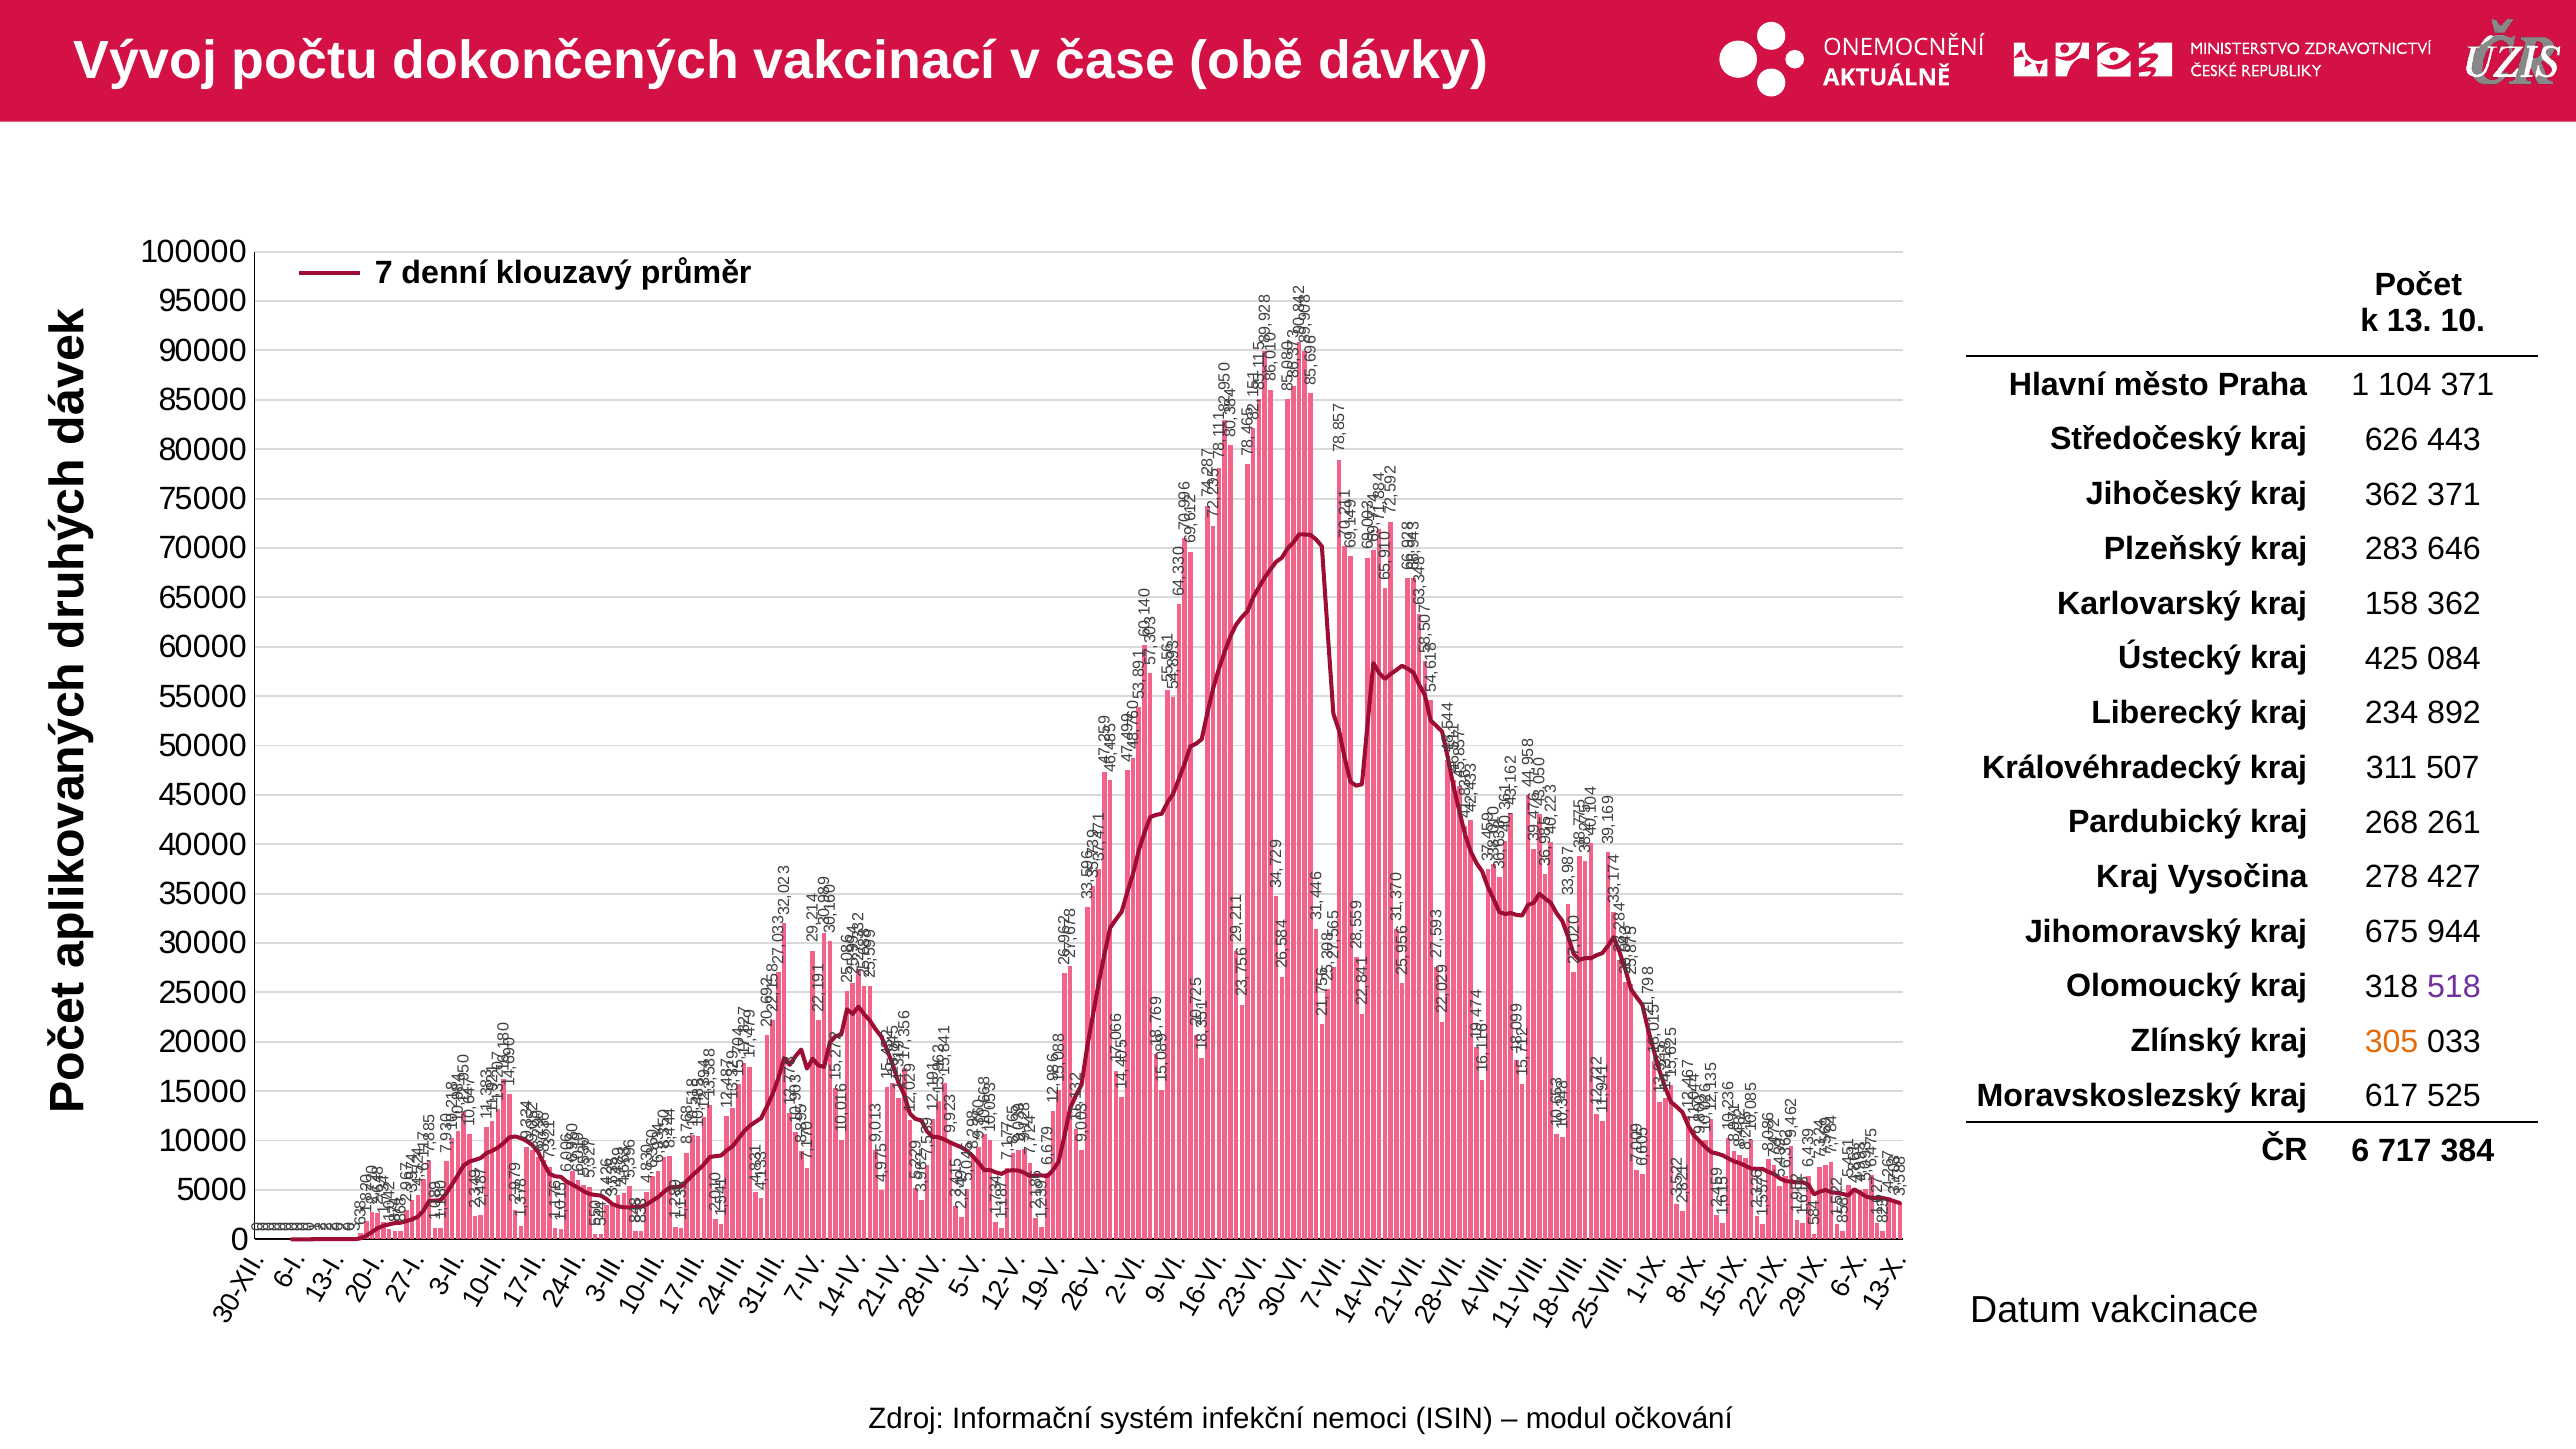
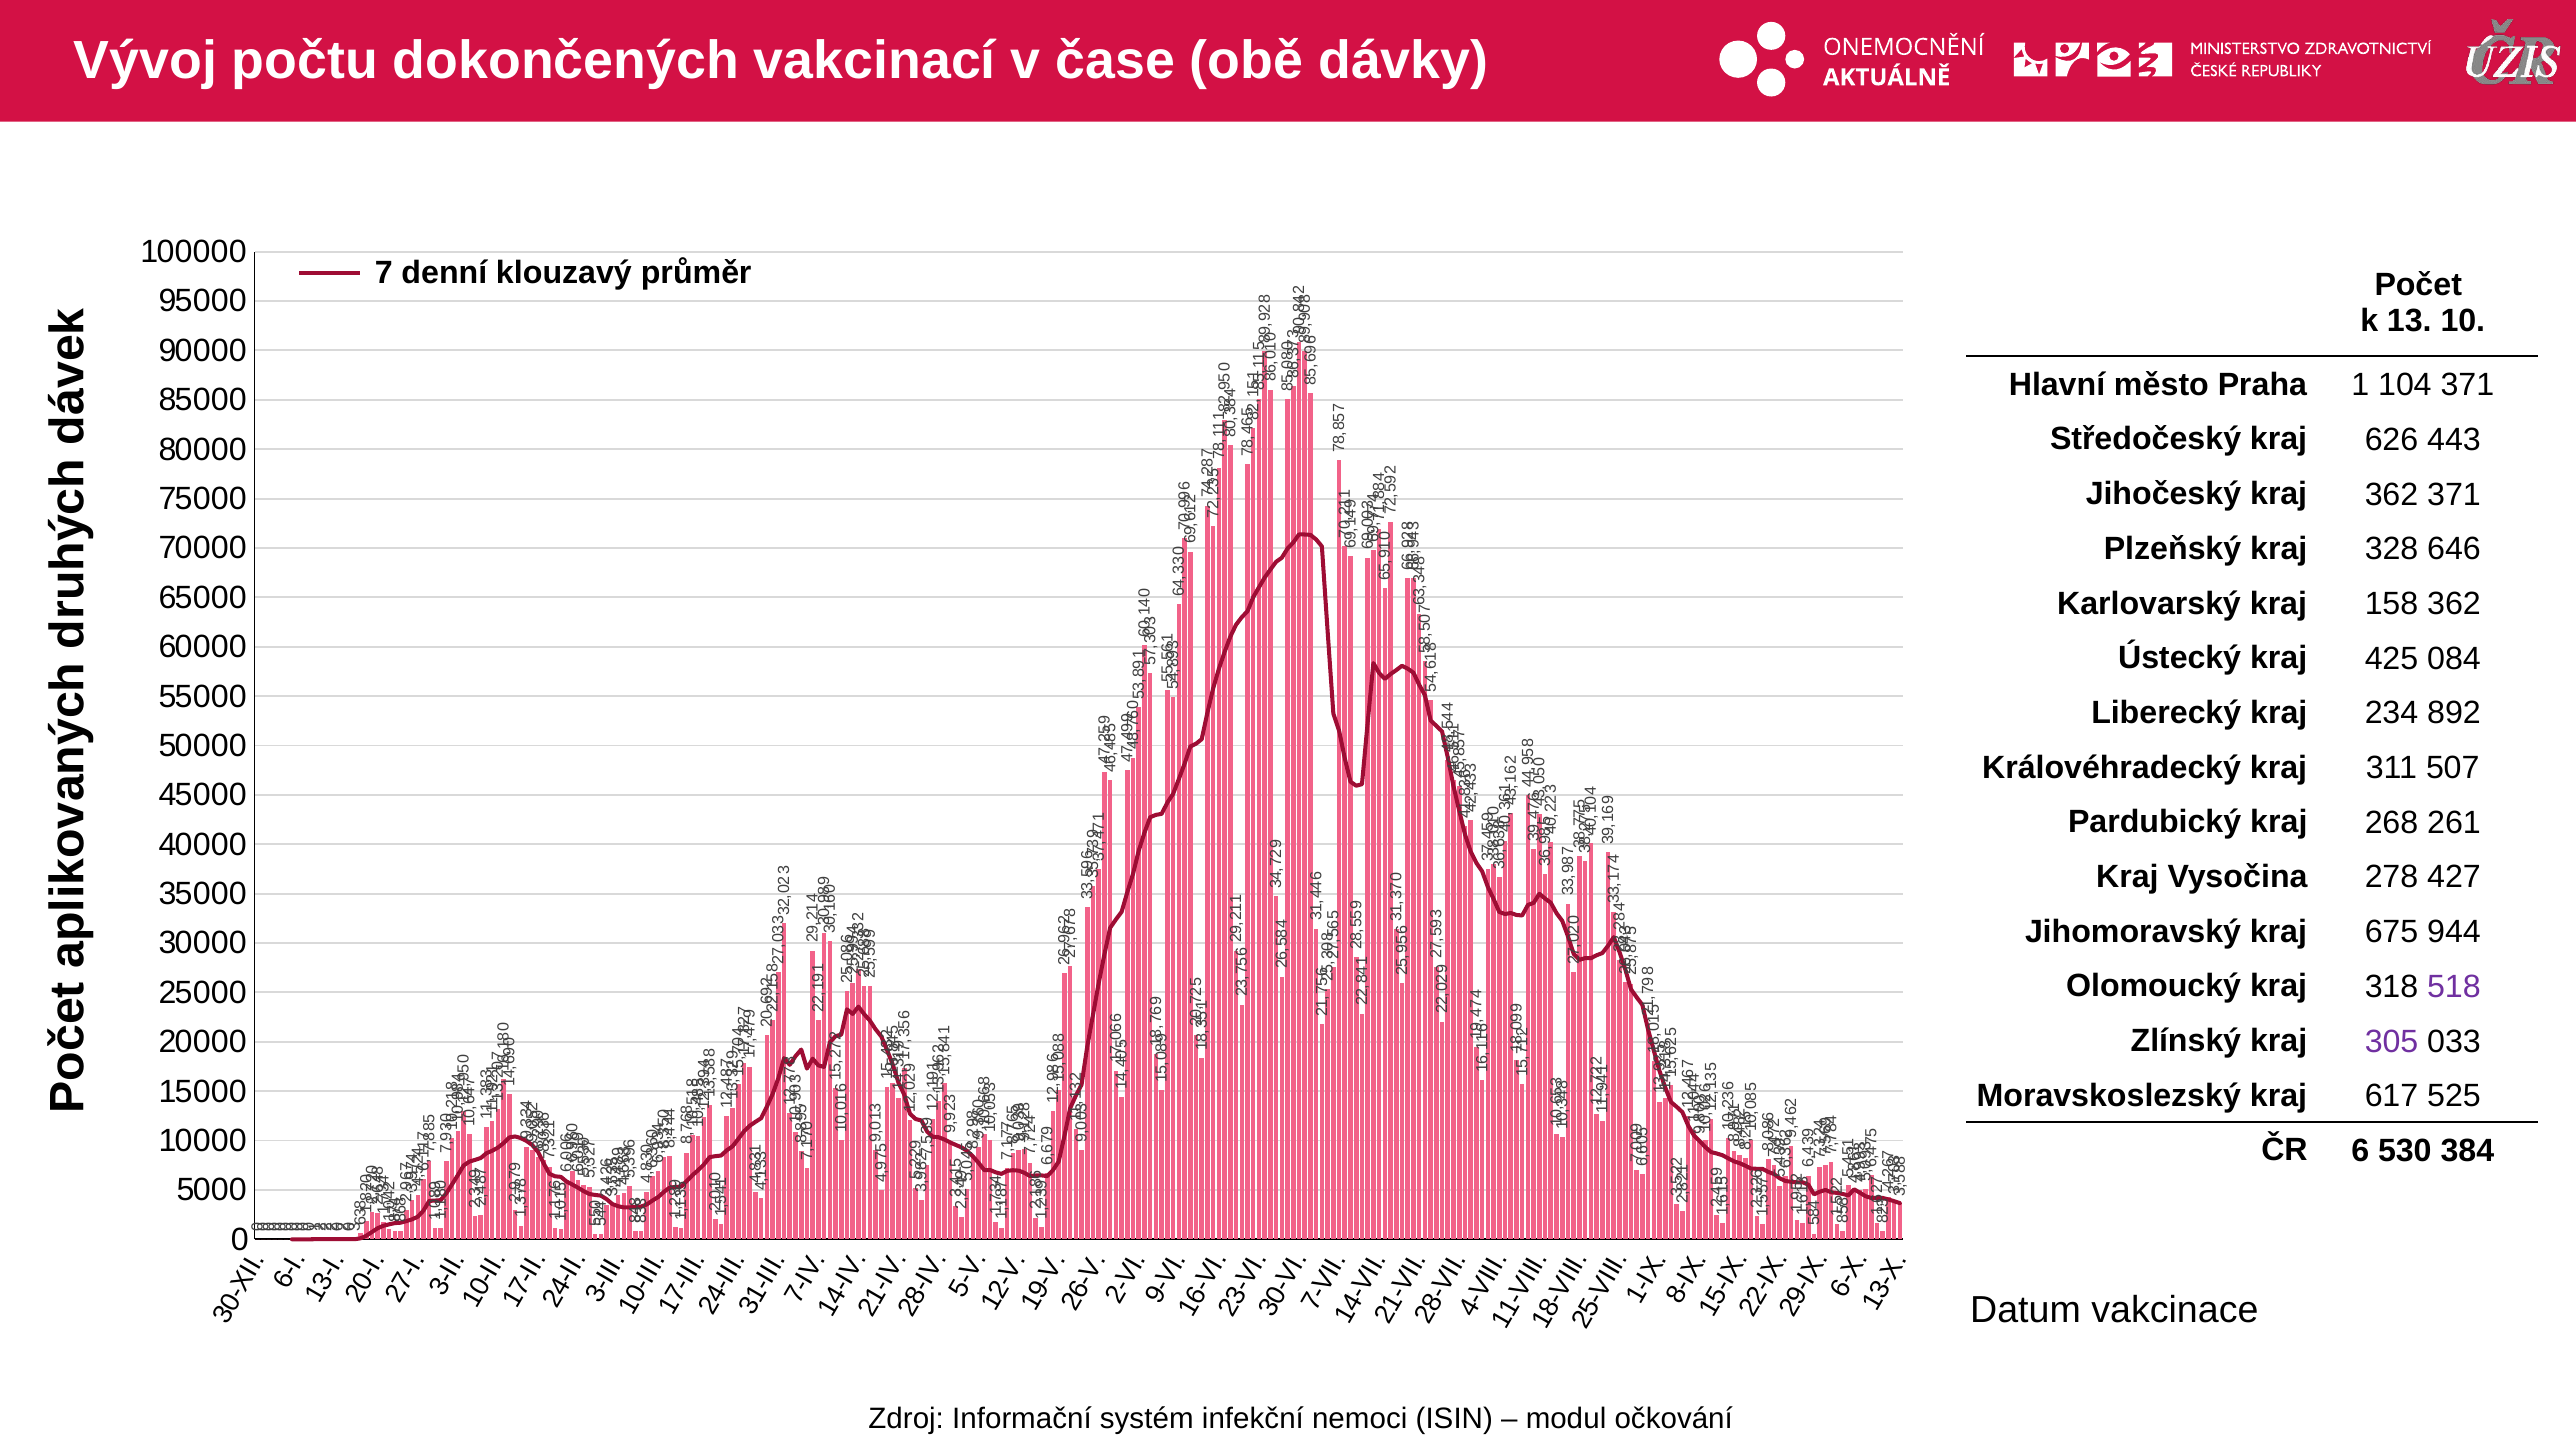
283: 283 -> 328
305 colour: orange -> purple
717: 717 -> 530
